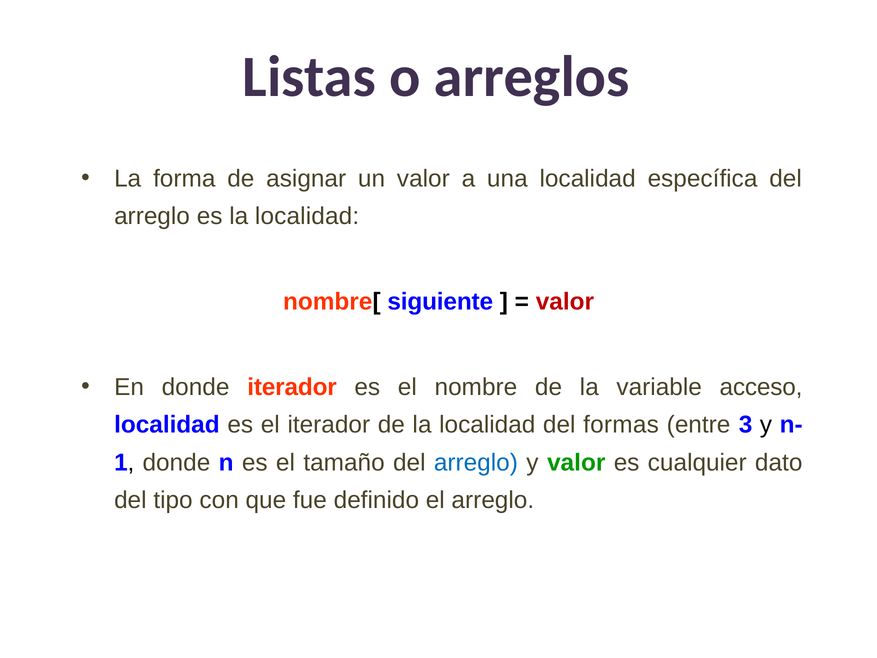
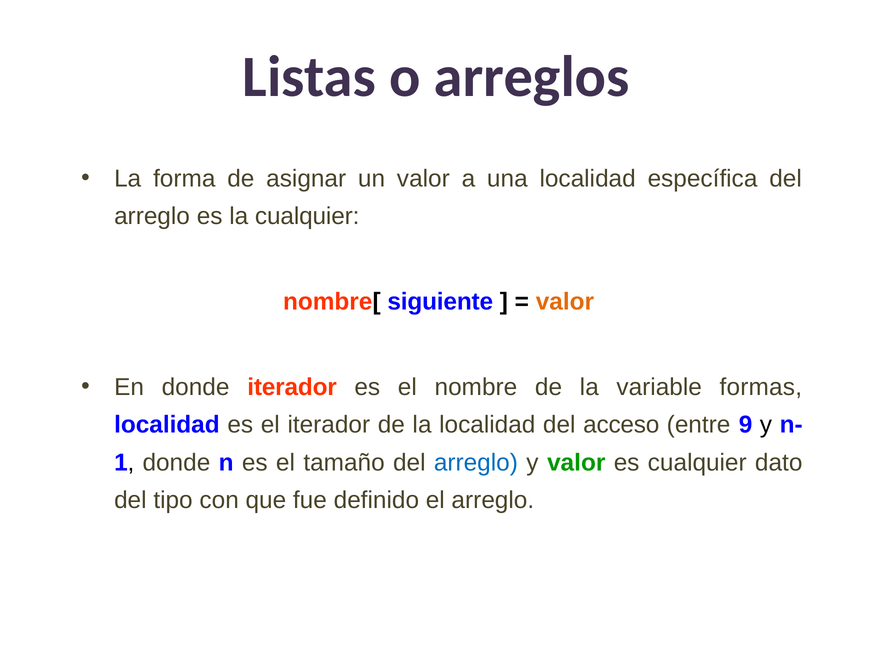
es la localidad: localidad -> cualquier
valor at (565, 302) colour: red -> orange
acceso: acceso -> formas
formas: formas -> acceso
3: 3 -> 9
